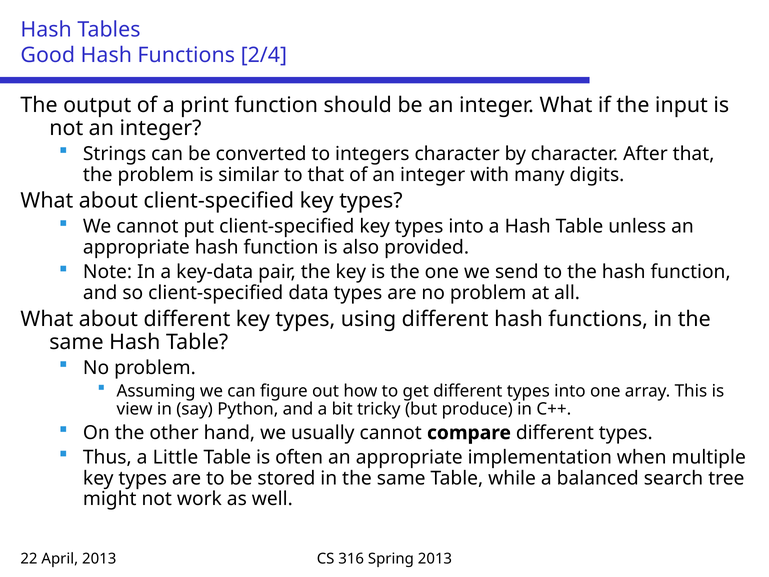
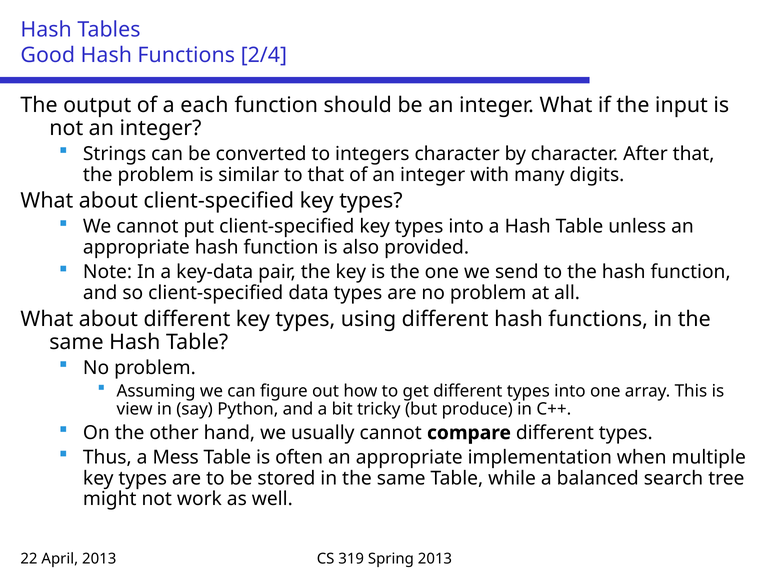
print: print -> each
Little: Little -> Mess
316: 316 -> 319
